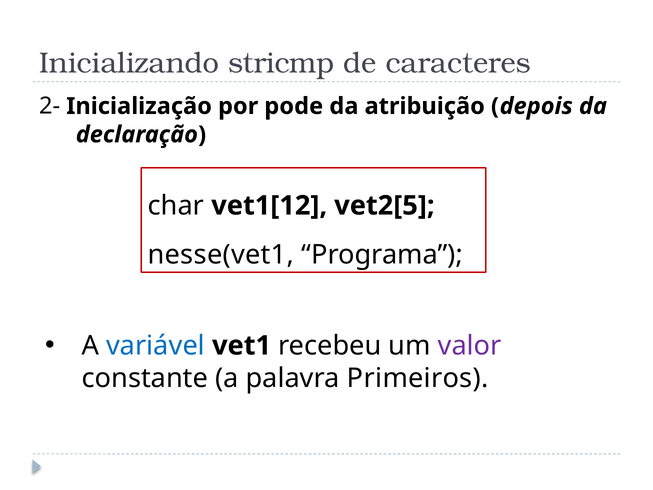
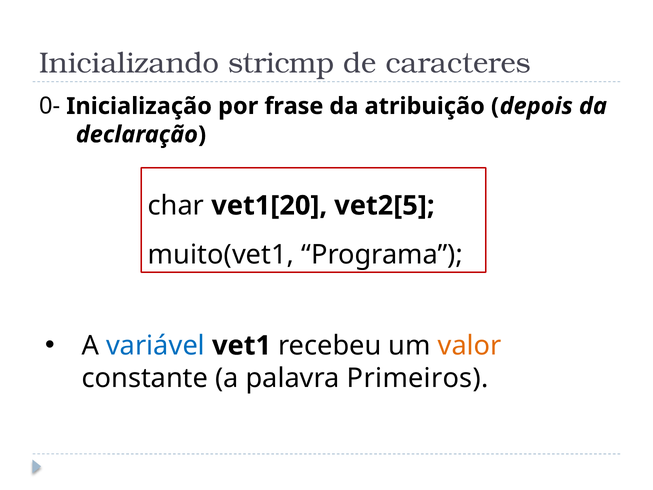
2-: 2- -> 0-
pode: pode -> frase
vet1[12: vet1[12 -> vet1[20
nesse(vet1: nesse(vet1 -> muito(vet1
valor colour: purple -> orange
